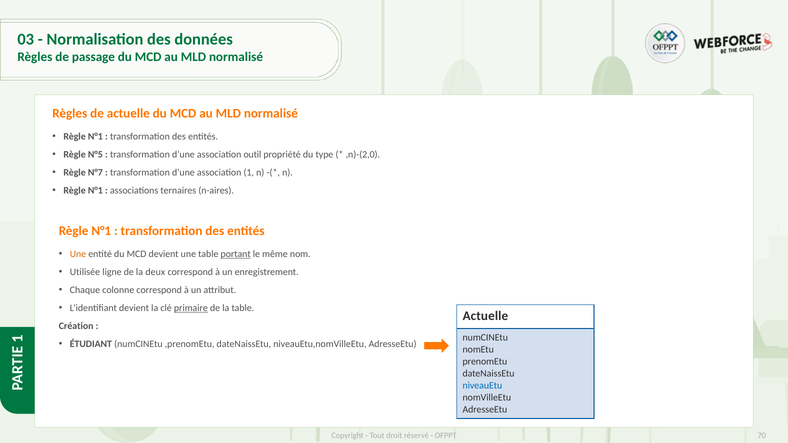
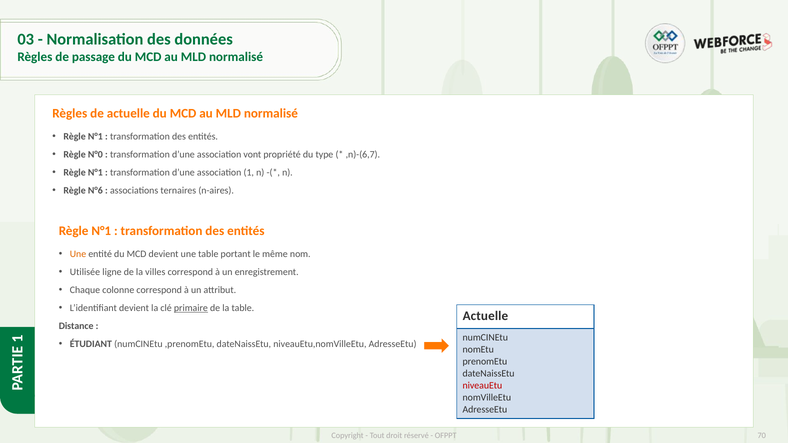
N°5: N°5 -> N°0
outil: outil -> vont
,n)-(2,0: ,n)-(2,0 -> ,n)-(6,7
N°7 at (95, 172): N°7 -> N°1
N°1 at (95, 191): N°1 -> N°6
portant underline: present -> none
deux: deux -> villes
Création: Création -> Distance
niveauEtu colour: blue -> red
